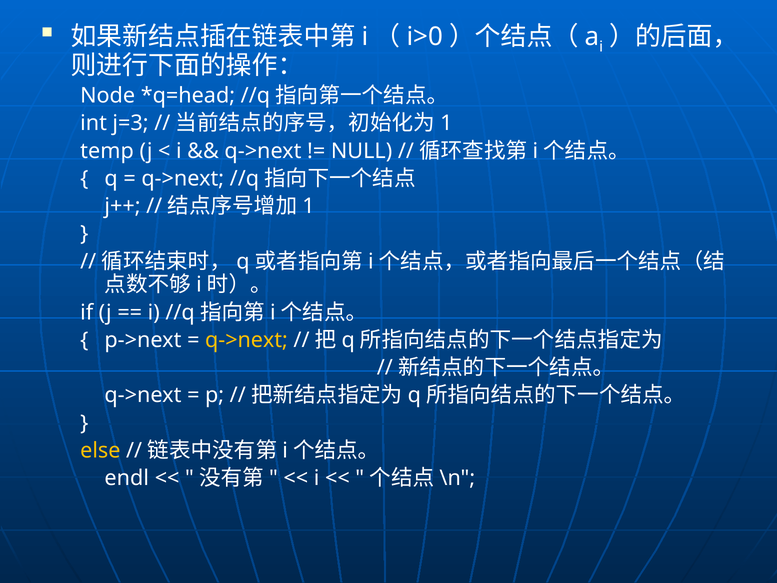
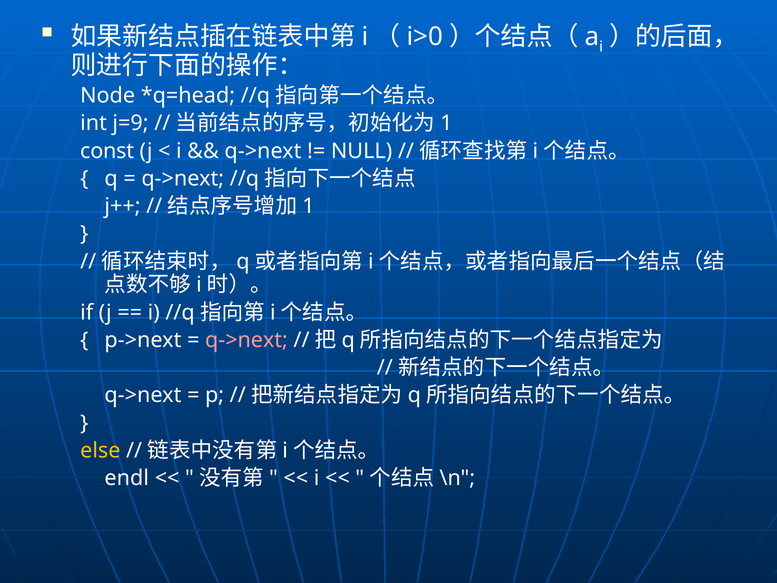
j=3: j=3 -> j=9
temp: temp -> const
q->next at (247, 340) colour: yellow -> pink
